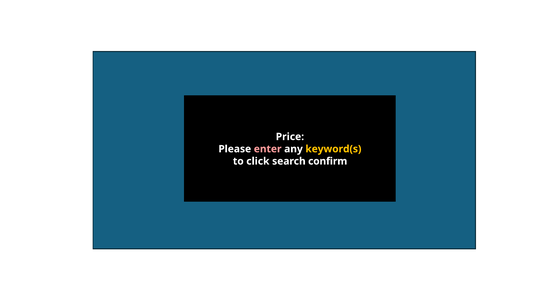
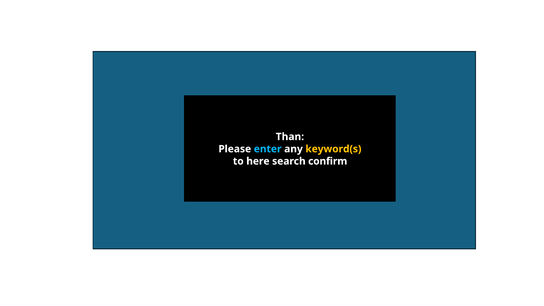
Price: Price -> Than
enter colour: pink -> light blue
click: click -> here
